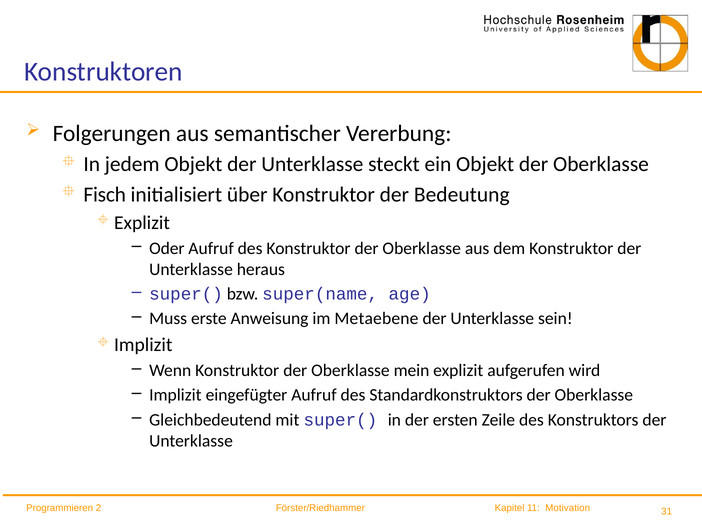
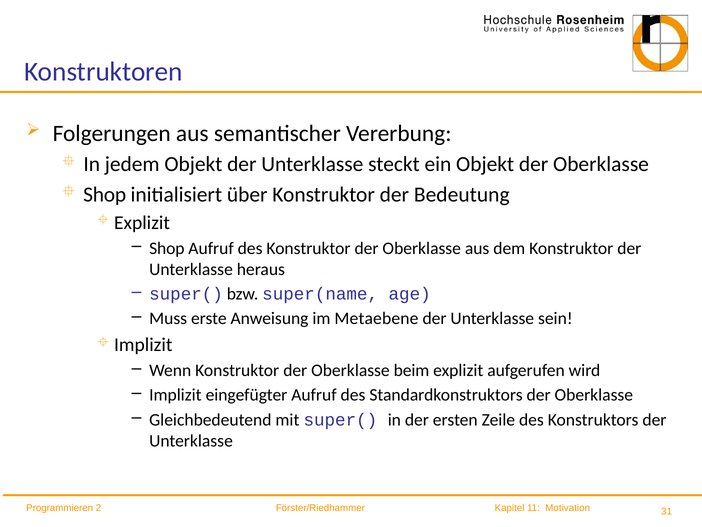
Fisch at (105, 194): Fisch -> Shop
Oder at (167, 248): Oder -> Shop
mein: mein -> beim
